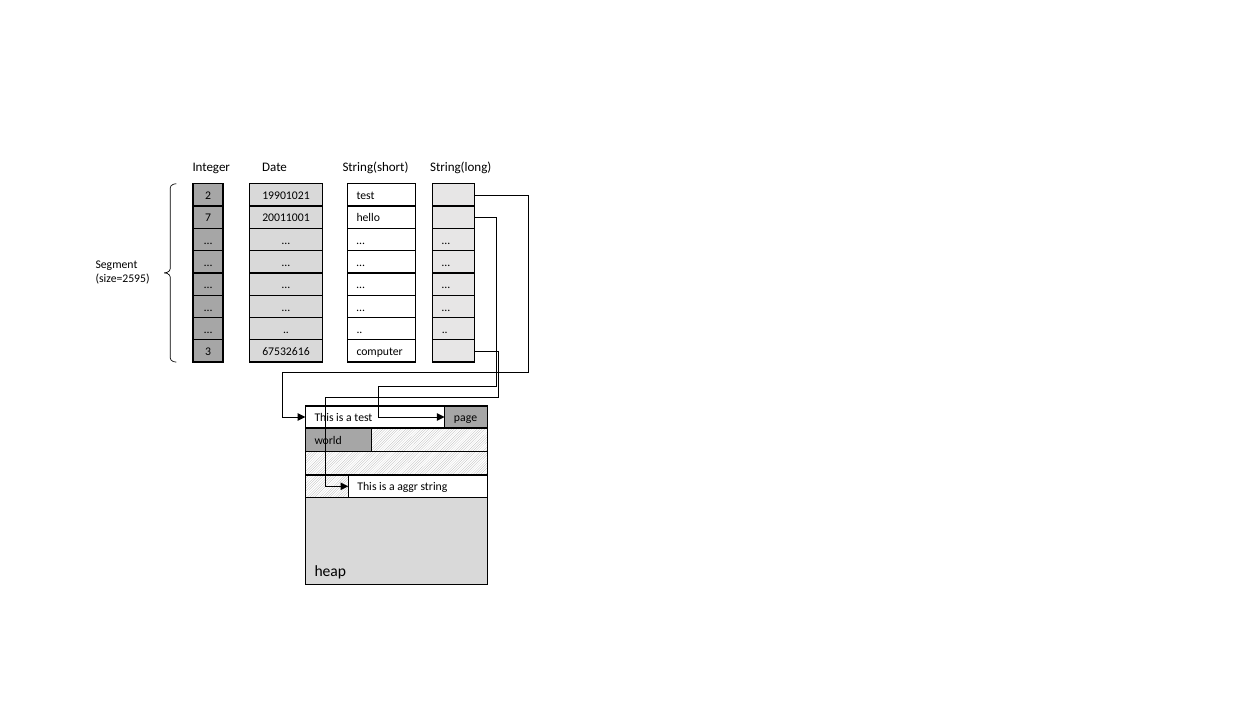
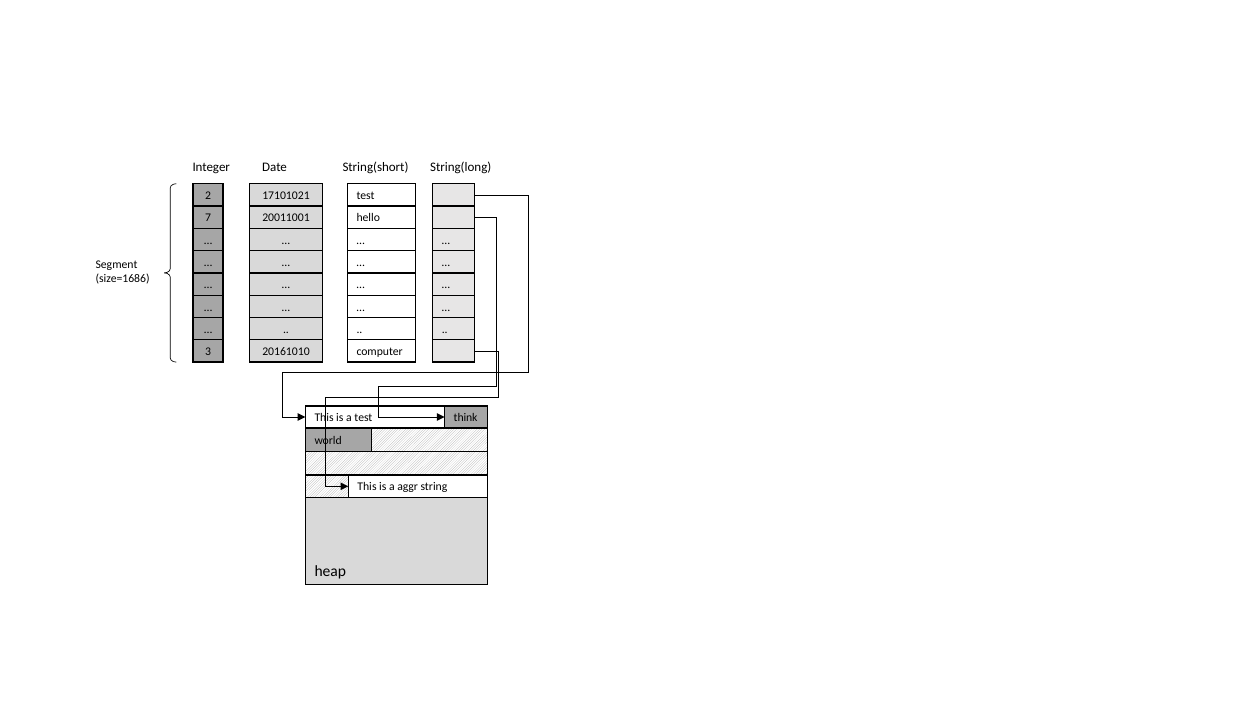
19901021: 19901021 -> 17101021
size=2595: size=2595 -> size=1686
67532616: 67532616 -> 20161010
page: page -> think
